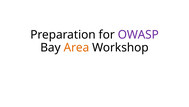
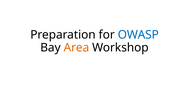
OWASP colour: purple -> blue
